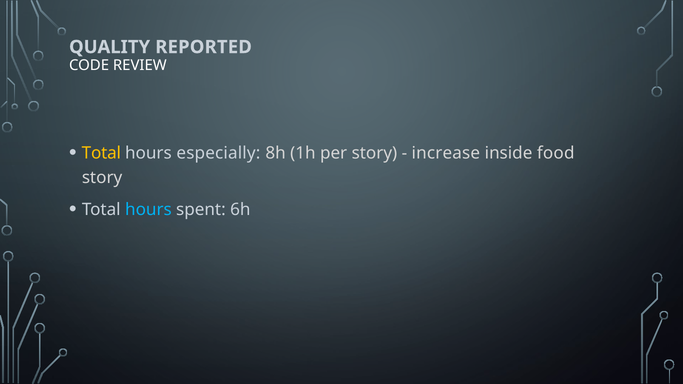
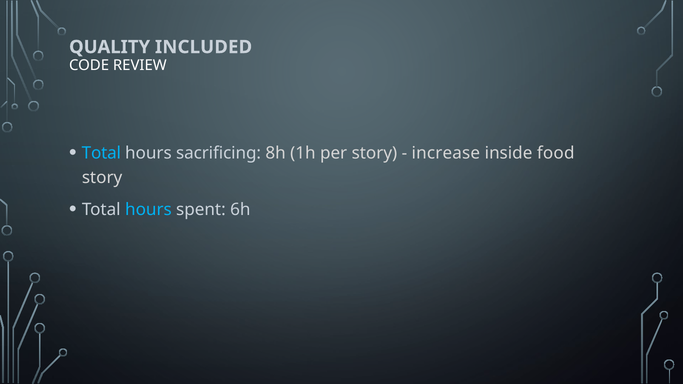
REPORTED: REPORTED -> INCLUDED
Total at (101, 153) colour: yellow -> light blue
especially: especially -> sacrificing
